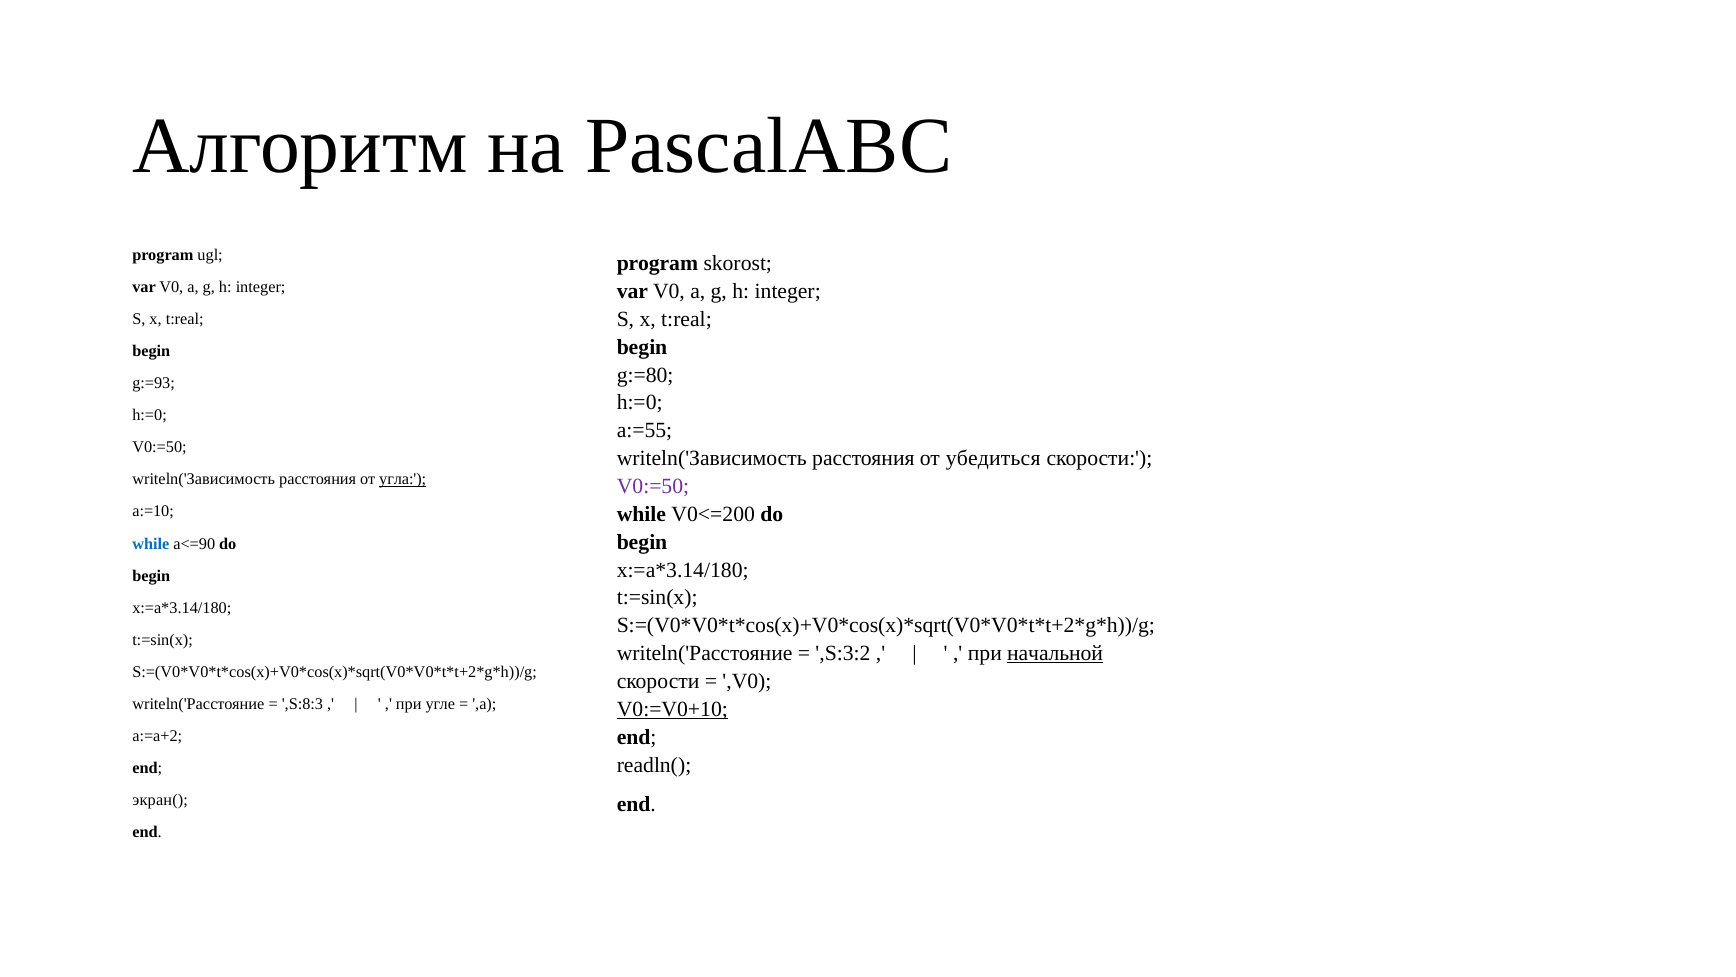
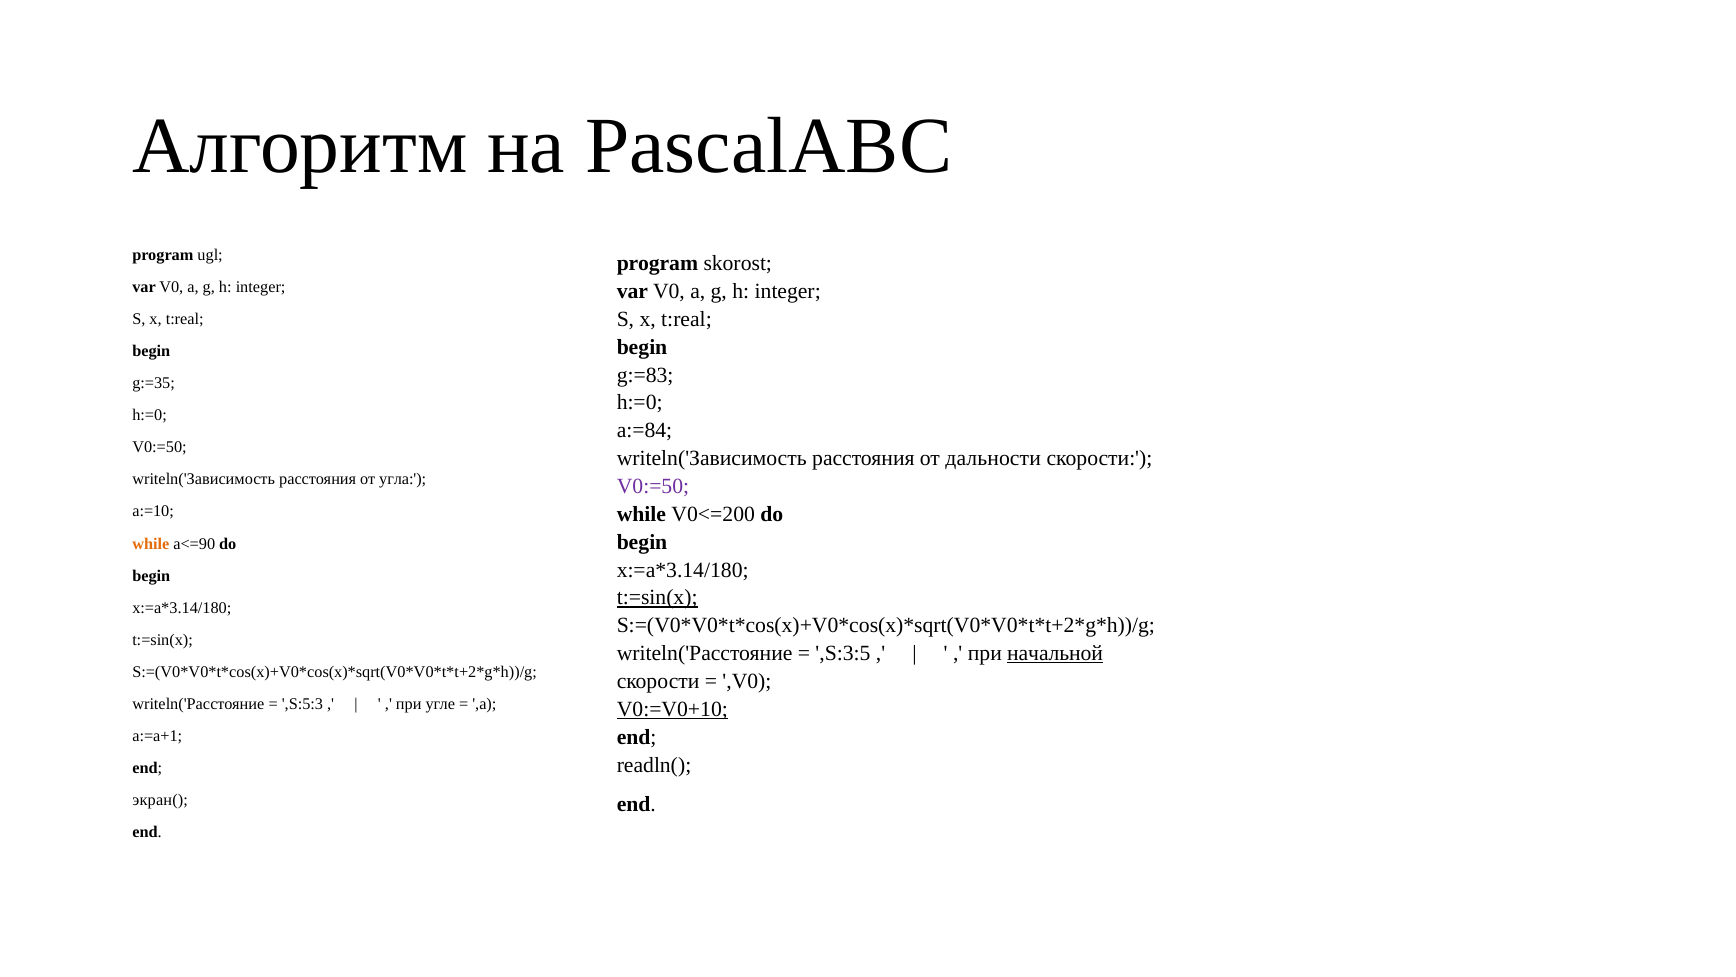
g:=80: g:=80 -> g:=83
g:=93: g:=93 -> g:=35
a:=55: a:=55 -> a:=84
убедиться: убедиться -> дальности
угла underline: present -> none
while at (151, 543) colour: blue -> orange
t:=sin(x at (657, 597) underline: none -> present
,S:3:2: ,S:3:2 -> ,S:3:5
,S:8:3: ,S:8:3 -> ,S:5:3
a:=a+2: a:=a+2 -> a:=a+1
